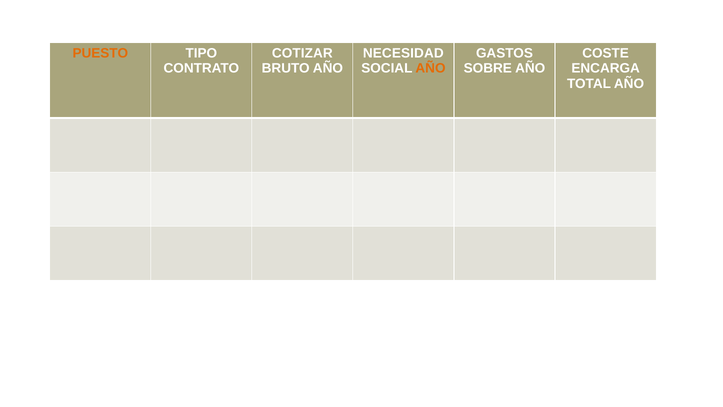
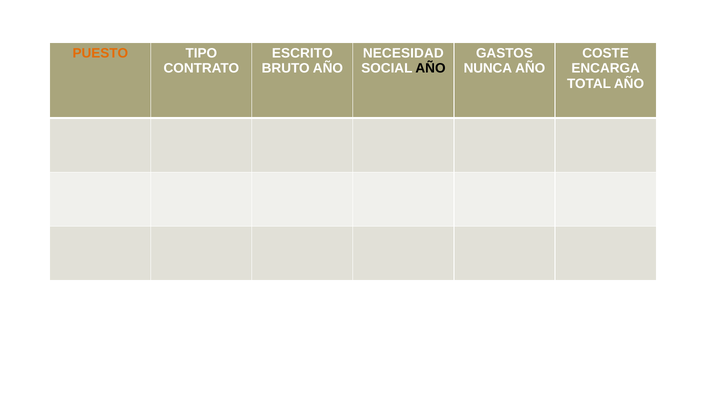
COTIZAR: COTIZAR -> ESCRITO
AÑO at (431, 68) colour: orange -> black
SOBRE: SOBRE -> NUNCA
